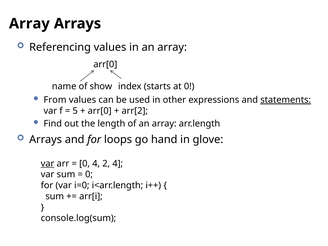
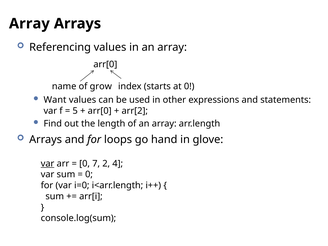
show: show -> grow
From: From -> Want
statements underline: present -> none
0 4: 4 -> 7
